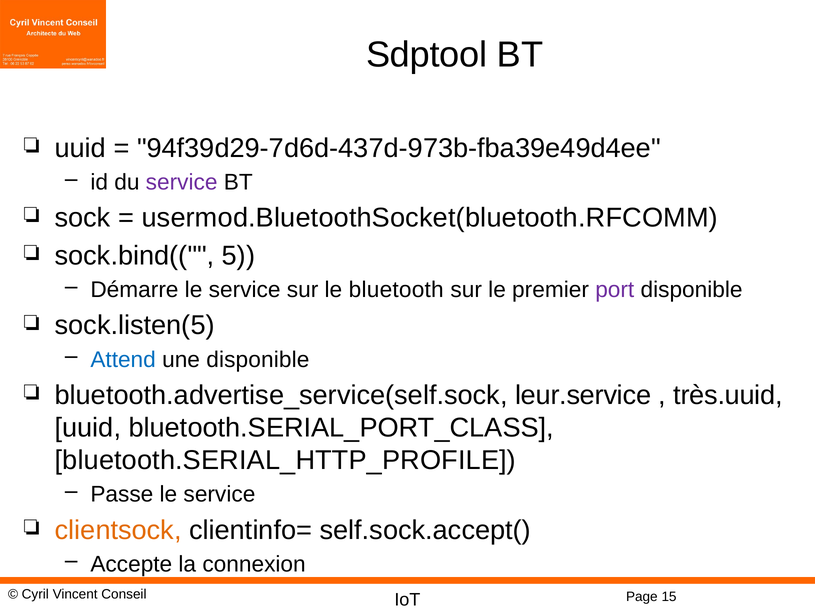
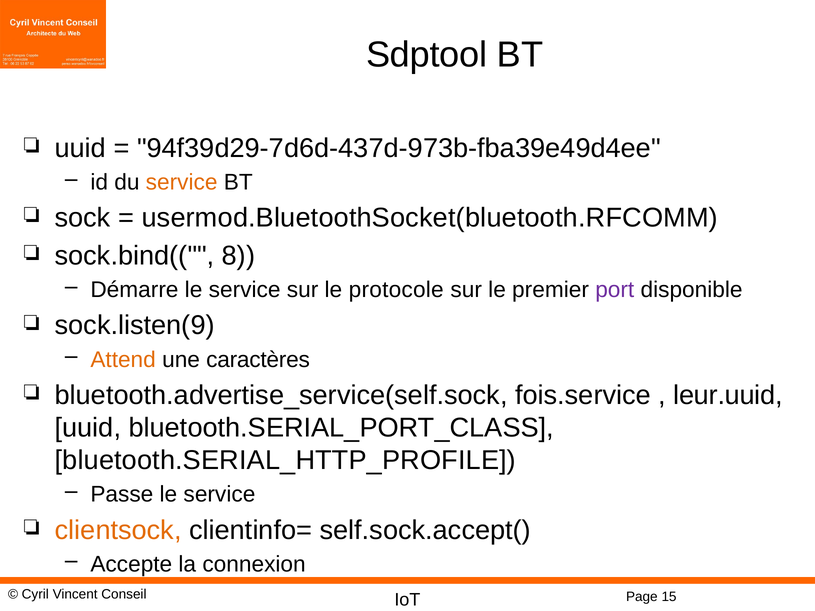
service at (182, 182) colour: purple -> orange
5: 5 -> 8
bluetooth: bluetooth -> protocole
sock.listen(5: sock.listen(5 -> sock.listen(9
Attend colour: blue -> orange
une disponible: disponible -> caractères
leur.service: leur.service -> fois.service
très.uuid: très.uuid -> leur.uuid
